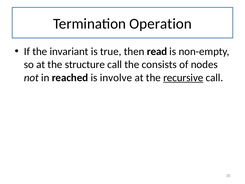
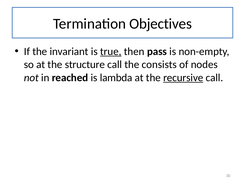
Operation: Operation -> Objectives
true underline: none -> present
read: read -> pass
involve: involve -> lambda
